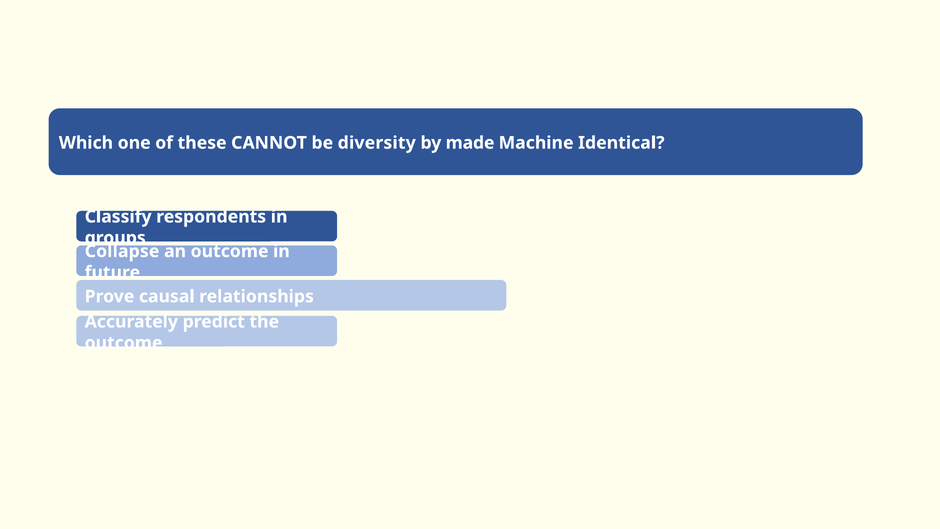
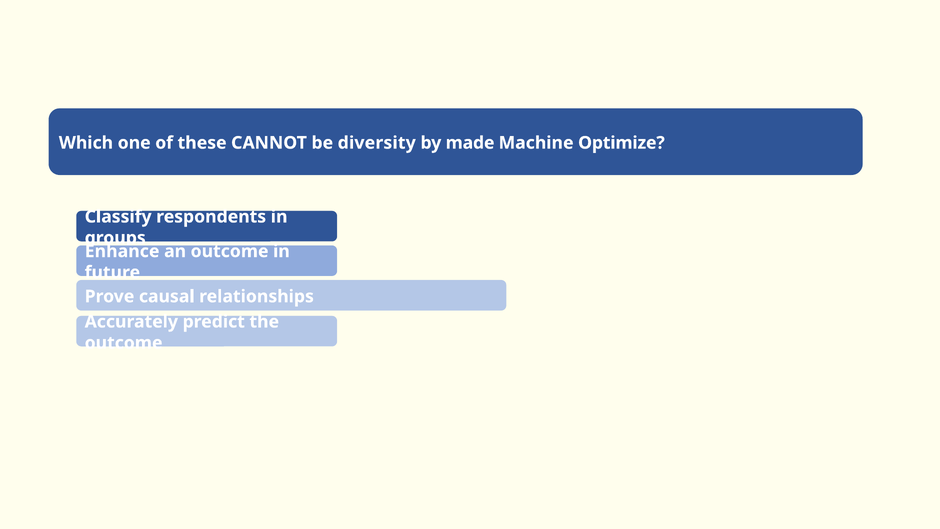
Identical: Identical -> Optimize
Collapse: Collapse -> Enhance
